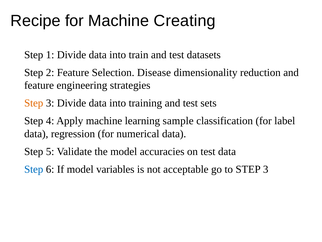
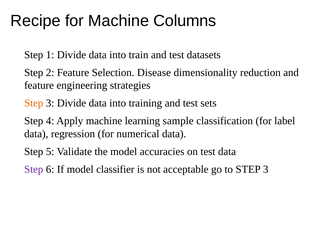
Creating: Creating -> Columns
Step at (34, 169) colour: blue -> purple
variables: variables -> classifier
